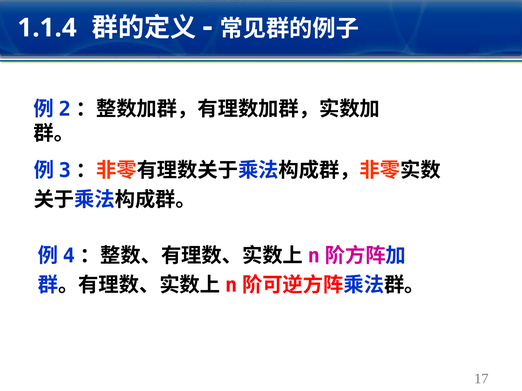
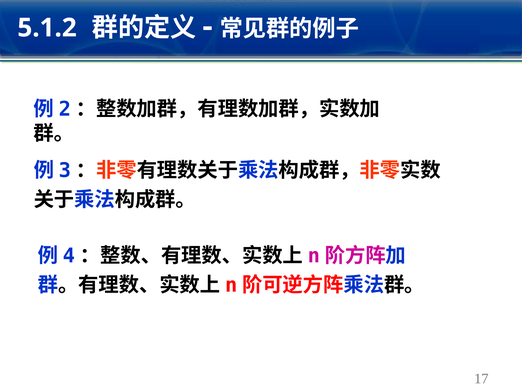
1.1.4: 1.1.4 -> 5.1.2
